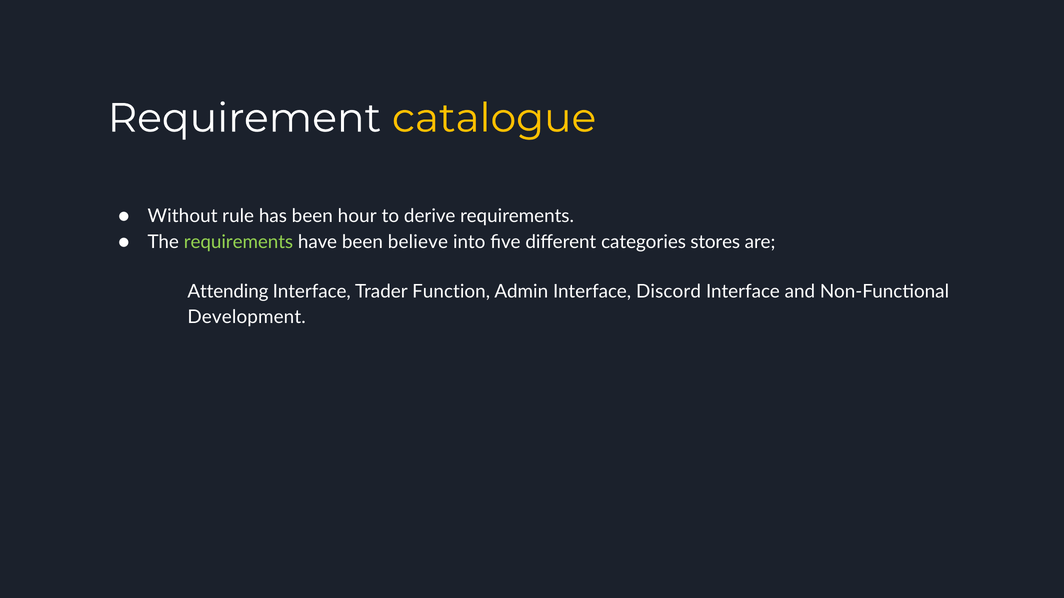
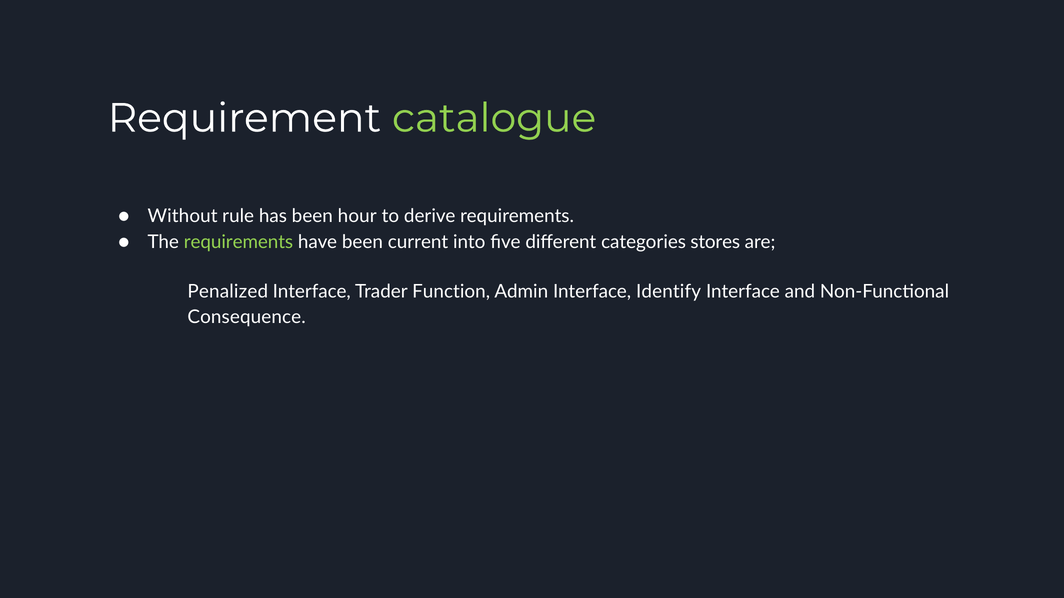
catalogue colour: yellow -> light green
believe: believe -> current
Attending: Attending -> Penalized
Discord: Discord -> Identify
Development: Development -> Consequence
